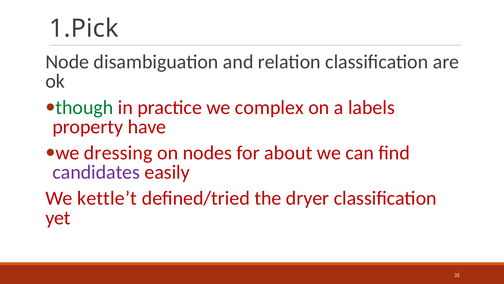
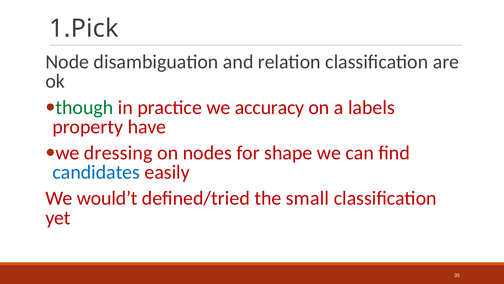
complex: complex -> accuracy
about: about -> shape
candidates colour: purple -> blue
kettle’t: kettle’t -> would’t
dryer: dryer -> small
